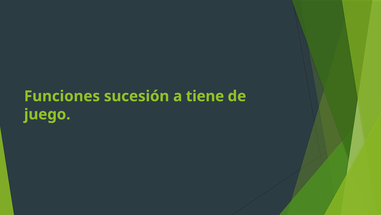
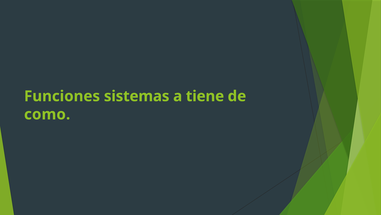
sucesión: sucesión -> sistemas
juego: juego -> como
